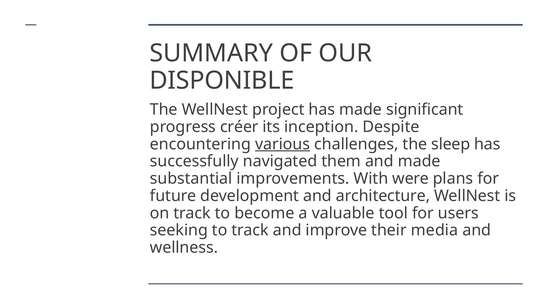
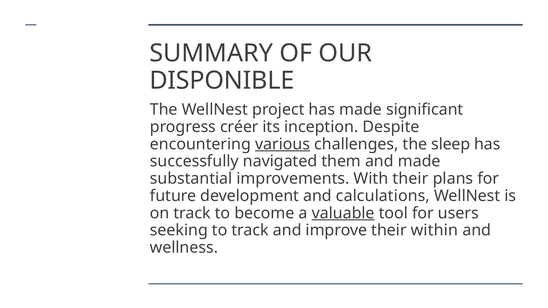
With were: were -> their
architecture: architecture -> calculations
valuable underline: none -> present
media: media -> within
